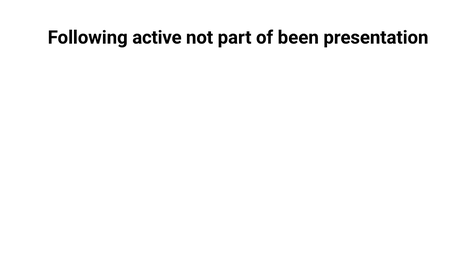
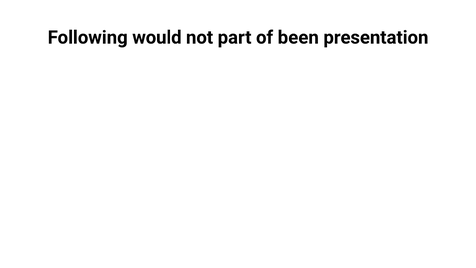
active: active -> would
